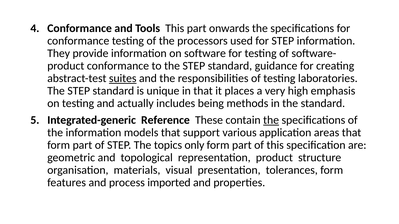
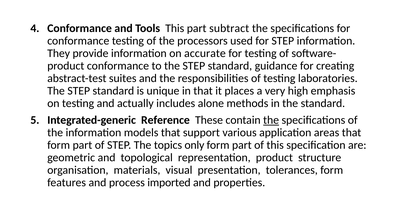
onwards: onwards -> subtract
software: software -> accurate
suites underline: present -> none
being: being -> alone
